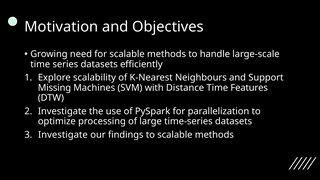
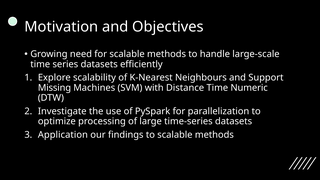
Features: Features -> Numeric
Investigate at (63, 135): Investigate -> Application
